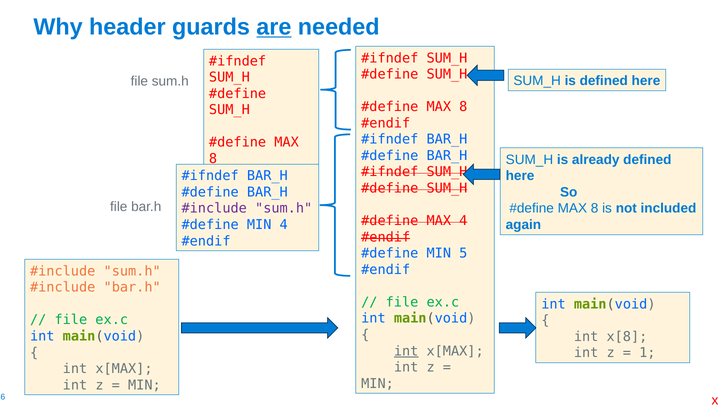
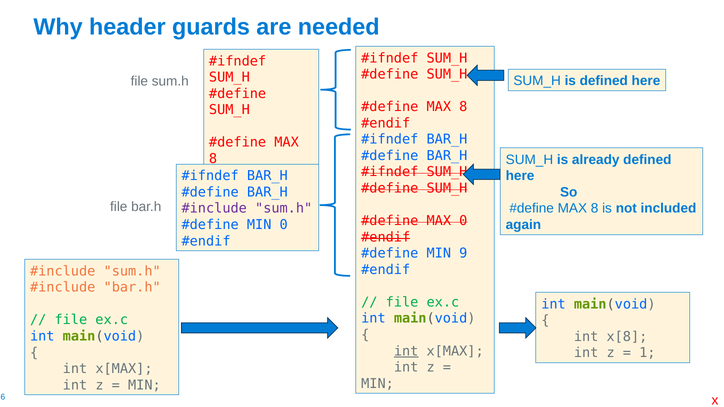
are underline: present -> none
MAX 4: 4 -> 0
MIN 4: 4 -> 0
5: 5 -> 9
